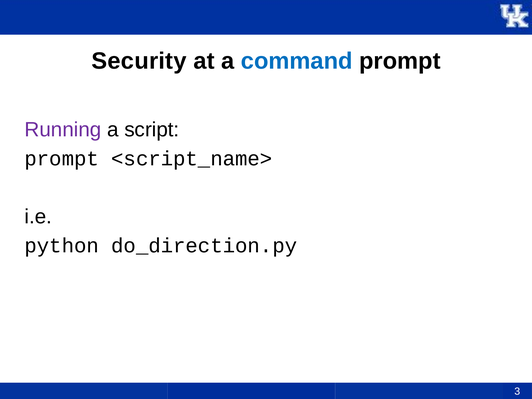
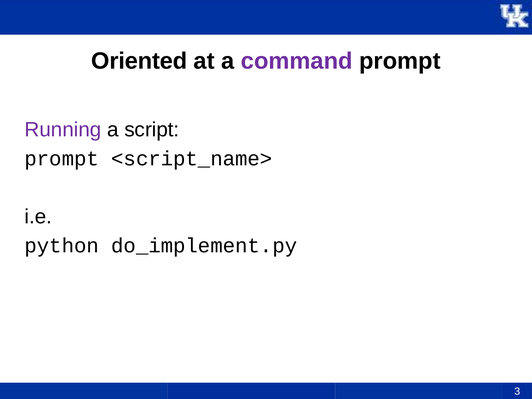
Security: Security -> Oriented
command colour: blue -> purple
do_direction.py: do_direction.py -> do_implement.py
